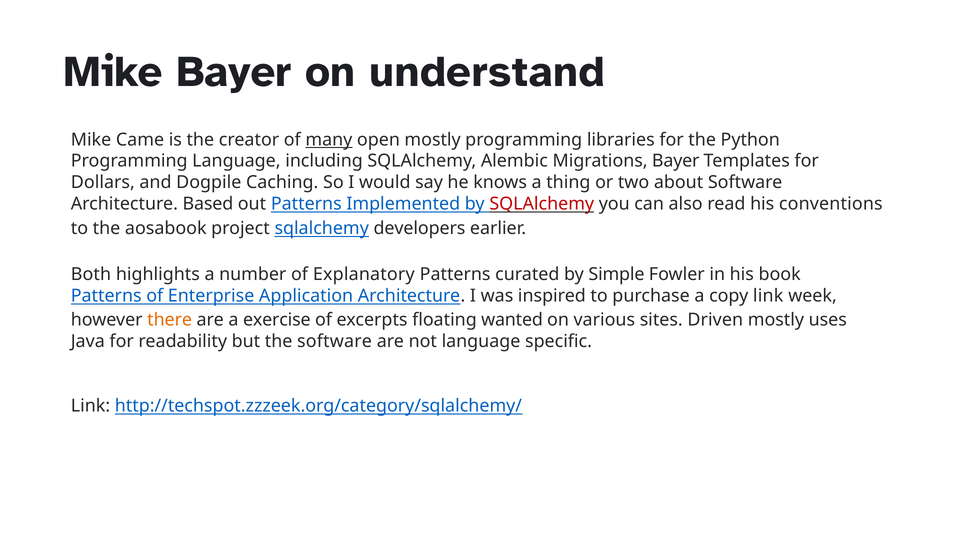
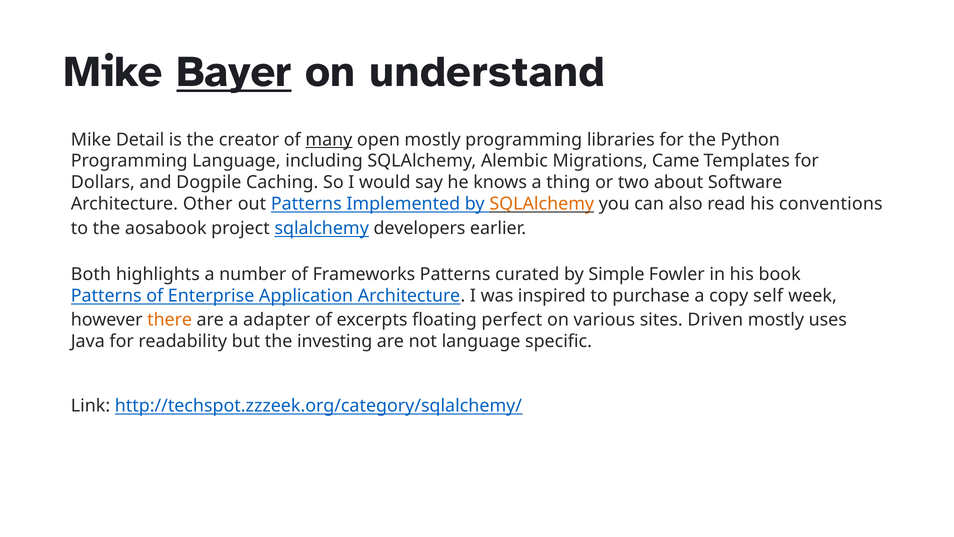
Bayer at (234, 72) underline: none -> present
Came: Came -> Detail
Migrations Bayer: Bayer -> Came
Based: Based -> Other
SQLAlchemy at (542, 204) colour: red -> orange
Explanatory: Explanatory -> Frameworks
copy link: link -> self
exercise: exercise -> adapter
wanted: wanted -> perfect
the software: software -> investing
